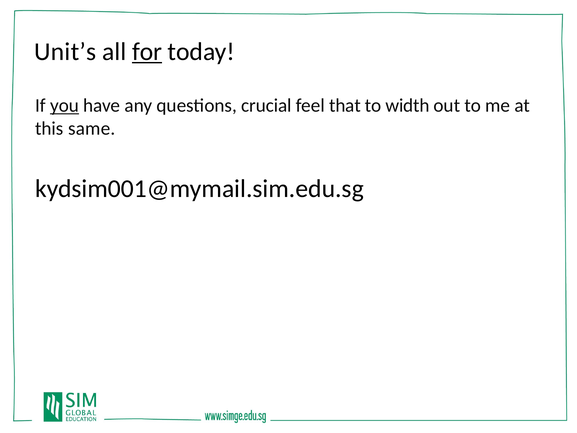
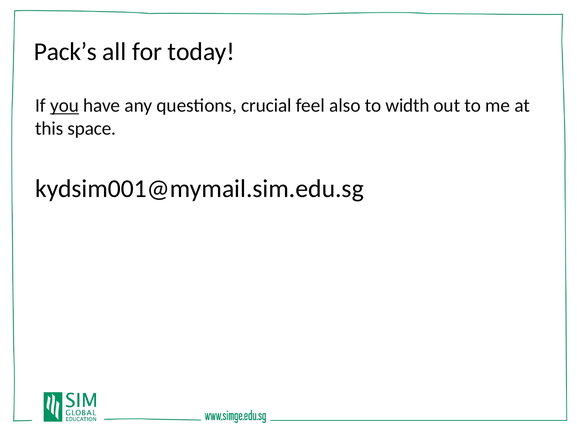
Unit’s: Unit’s -> Pack’s
for underline: present -> none
that: that -> also
same: same -> space
